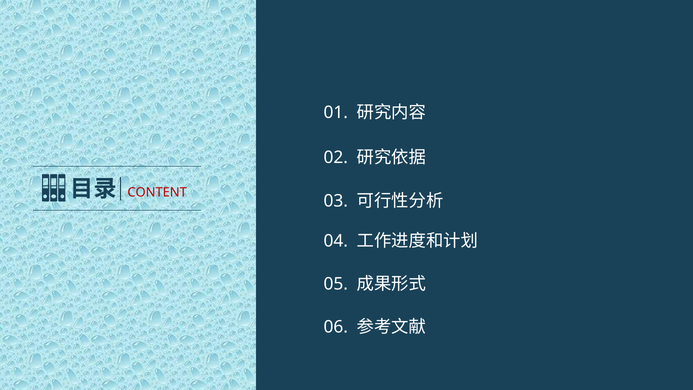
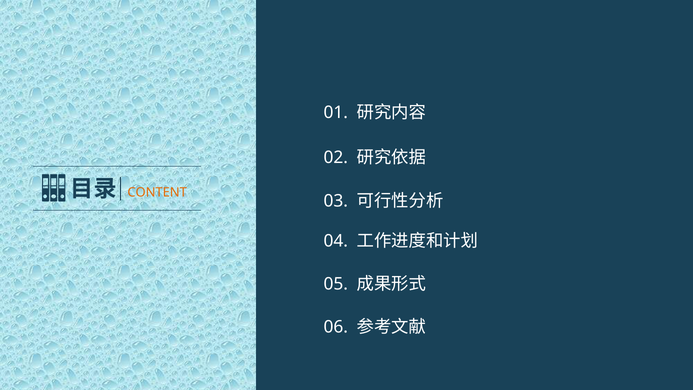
CONTENT colour: red -> orange
